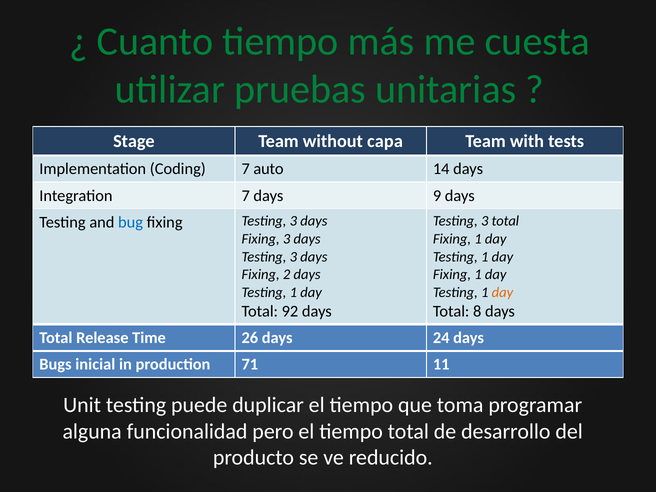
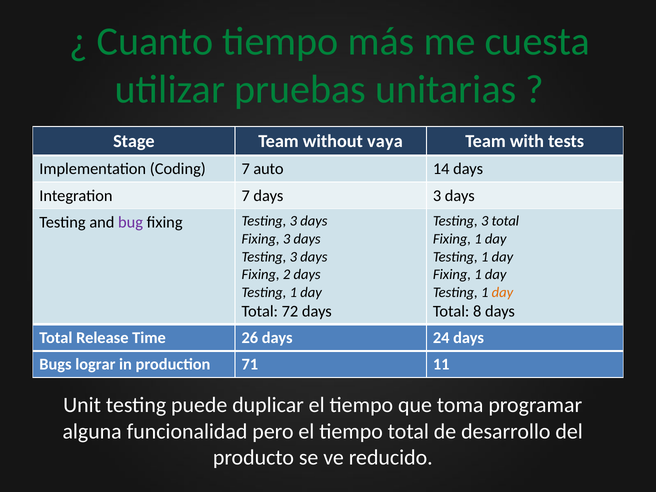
capa: capa -> vaya
days 9: 9 -> 3
bug colour: blue -> purple
92: 92 -> 72
inicial: inicial -> lograr
